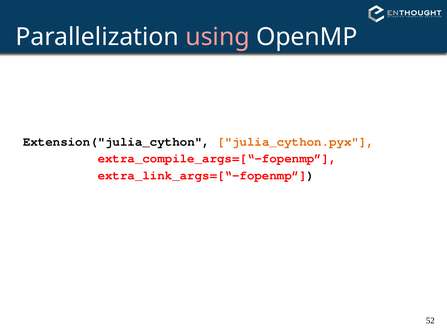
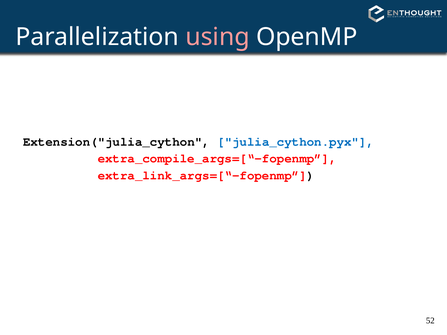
julia_cython.pyx colour: orange -> blue
